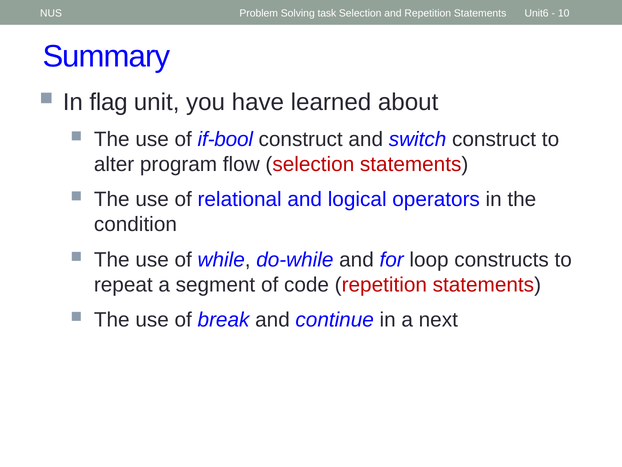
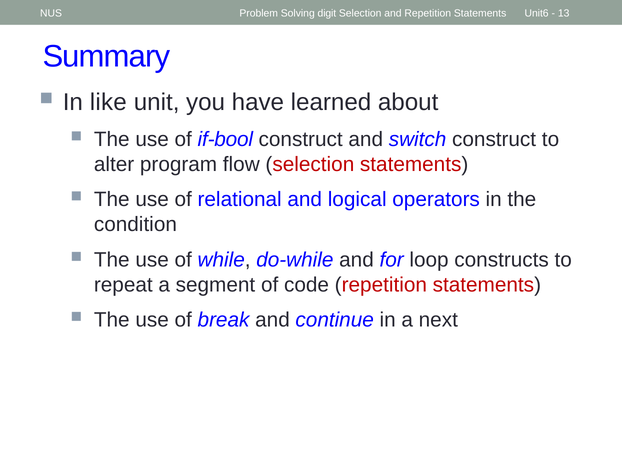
task: task -> digit
10: 10 -> 13
flag: flag -> like
